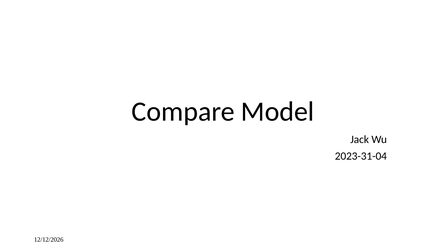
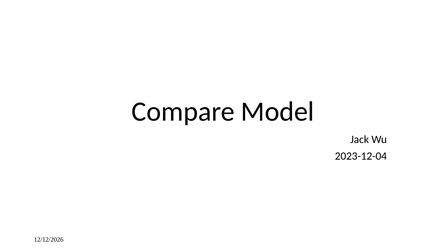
2023-31-04: 2023-31-04 -> 2023-12-04
